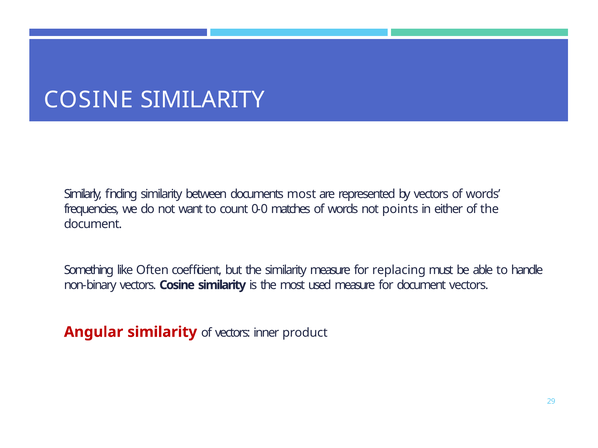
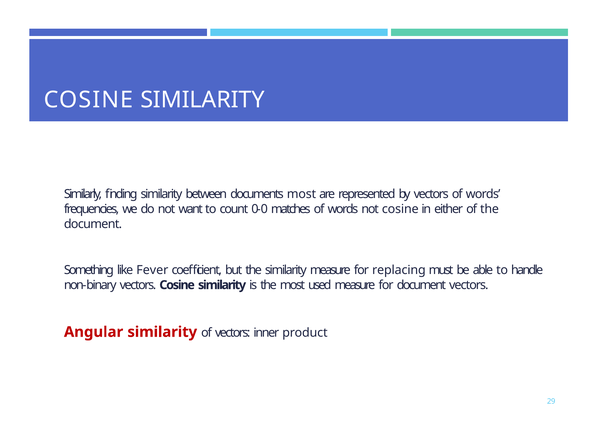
not points: points -> cosine
Often: Often -> Fever
